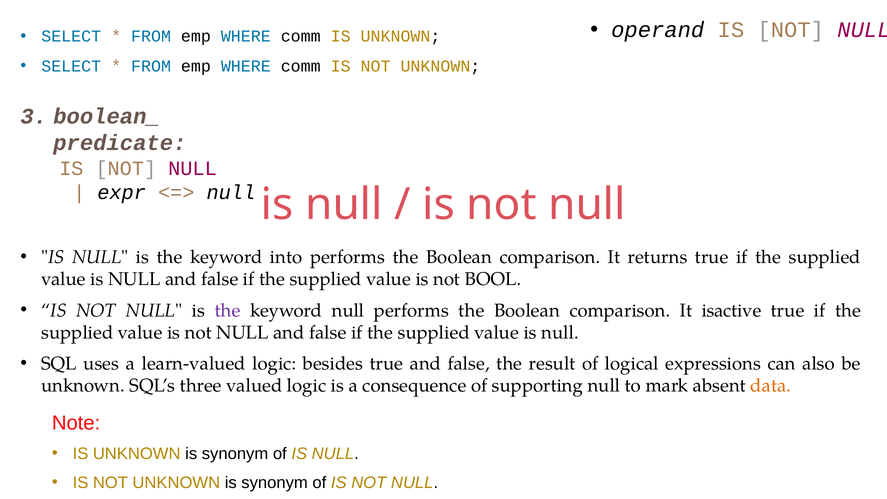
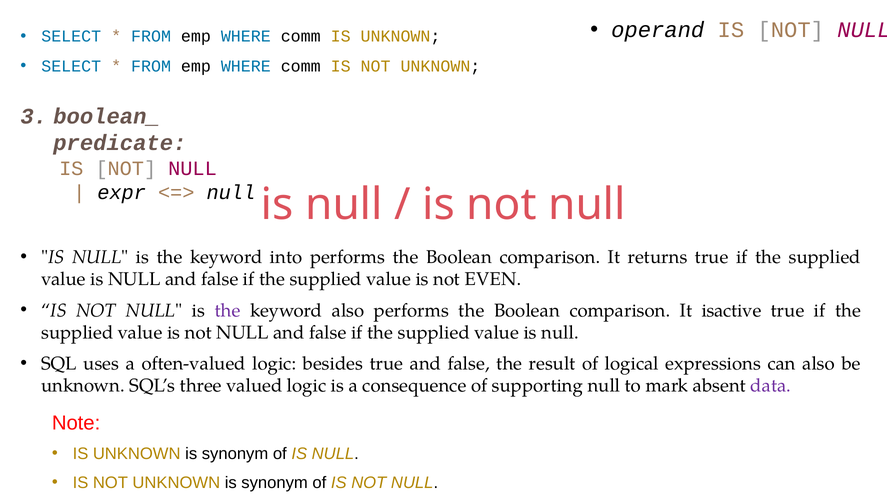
BOOL: BOOL -> EVEN
keyword null: null -> also
learn-valued: learn-valued -> often-valued
data colour: orange -> purple
